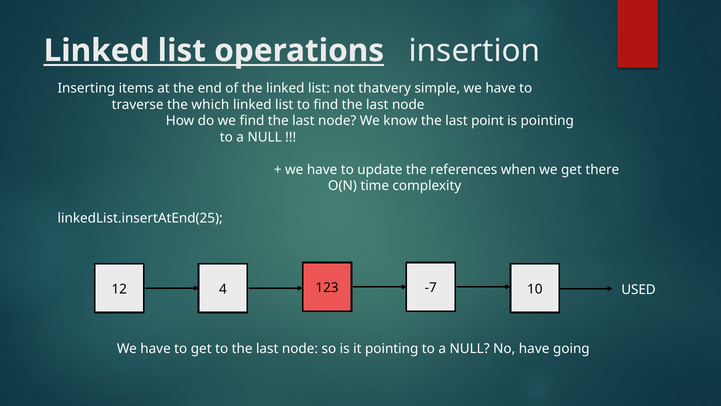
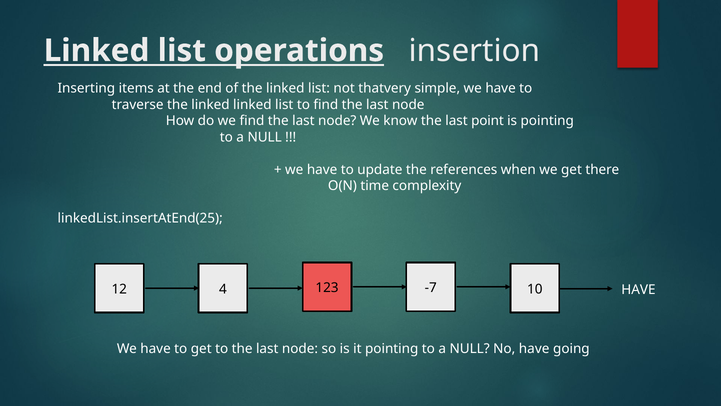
traverse the which: which -> linked
10 USED: USED -> HAVE
